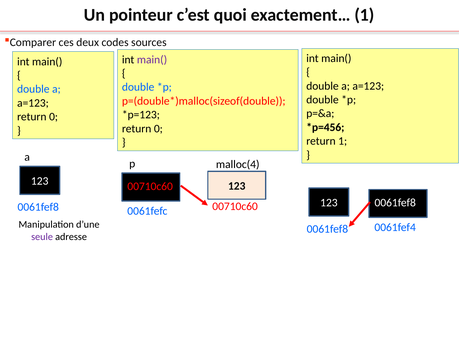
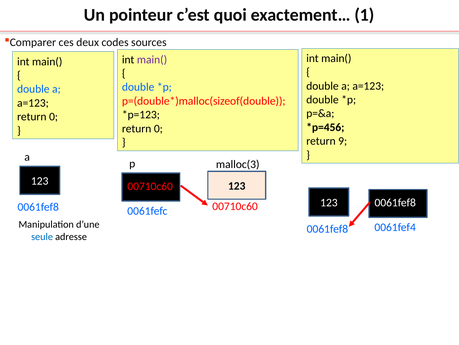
return 1: 1 -> 9
malloc(4: malloc(4 -> malloc(3
seule colour: purple -> blue
